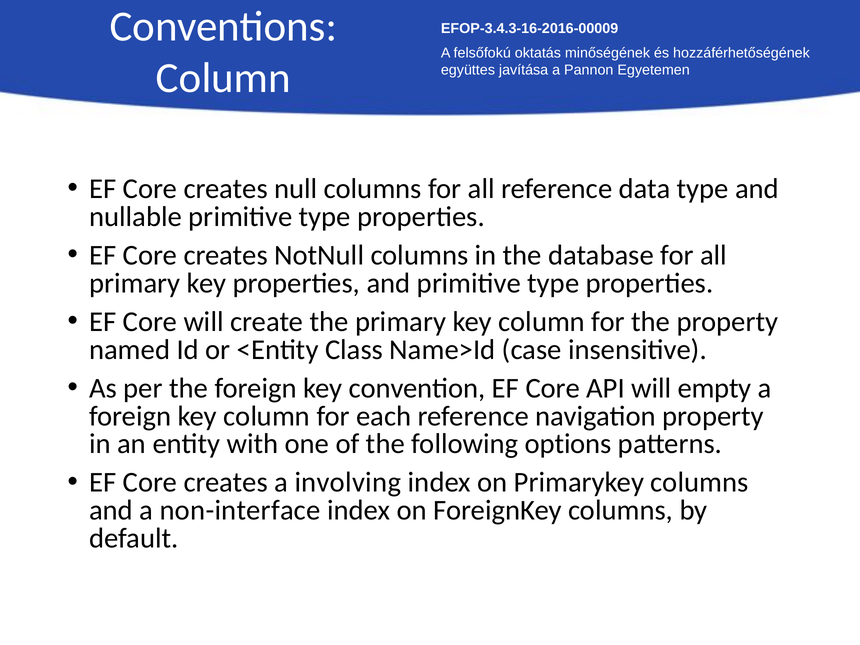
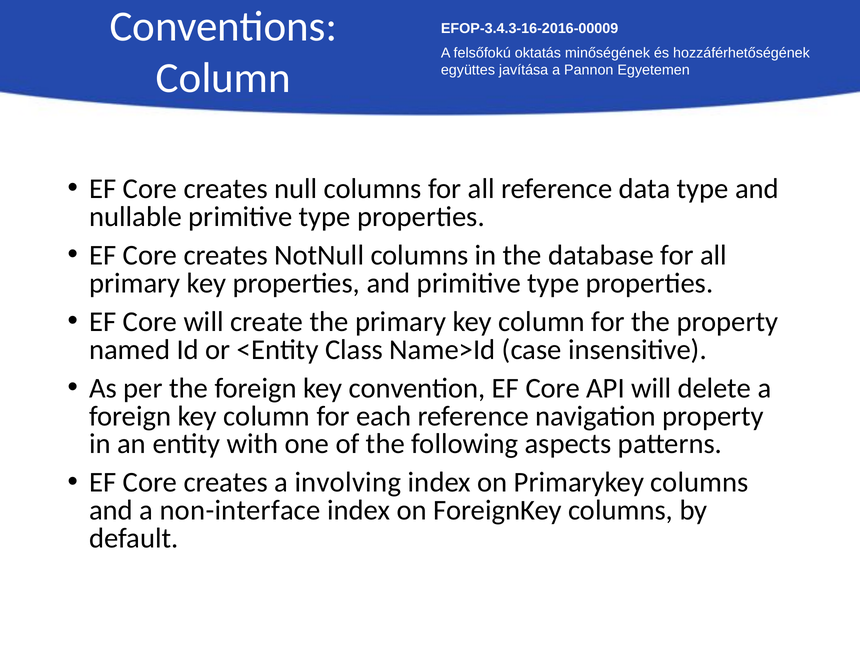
empty: empty -> delete
options: options -> aspects
